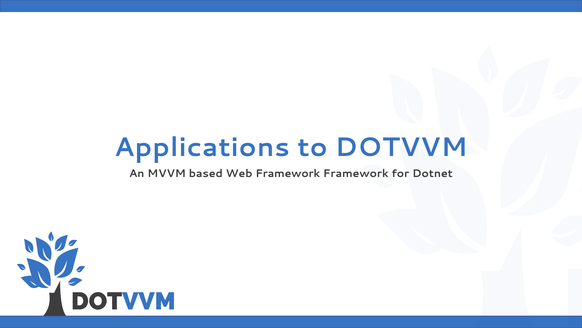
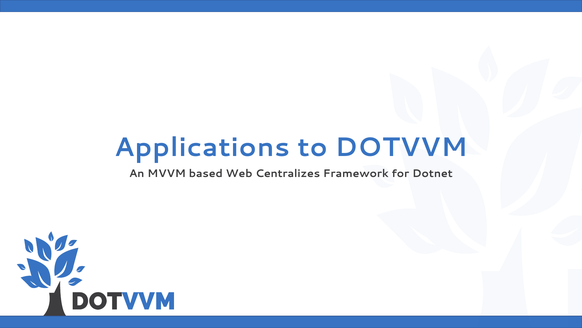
Web Framework: Framework -> Centralizes
